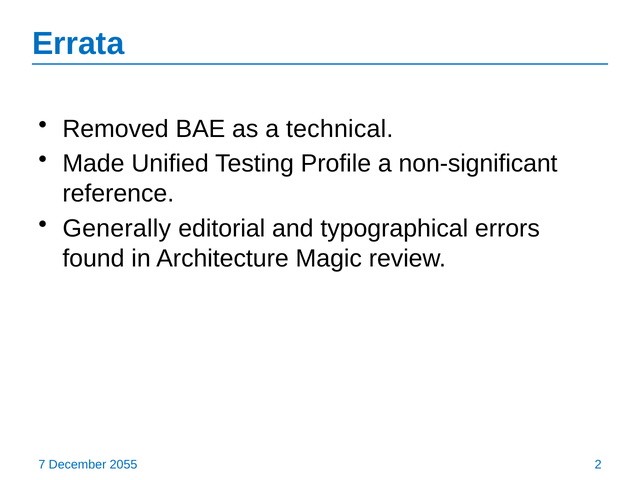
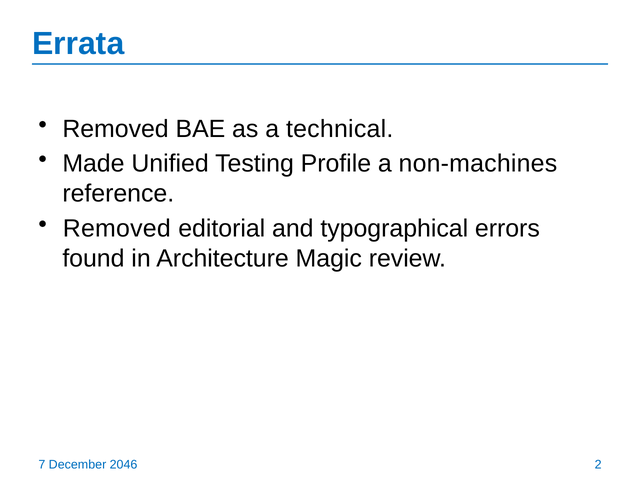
non-significant: non-significant -> non-machines
Generally at (117, 228): Generally -> Removed
2055: 2055 -> 2046
